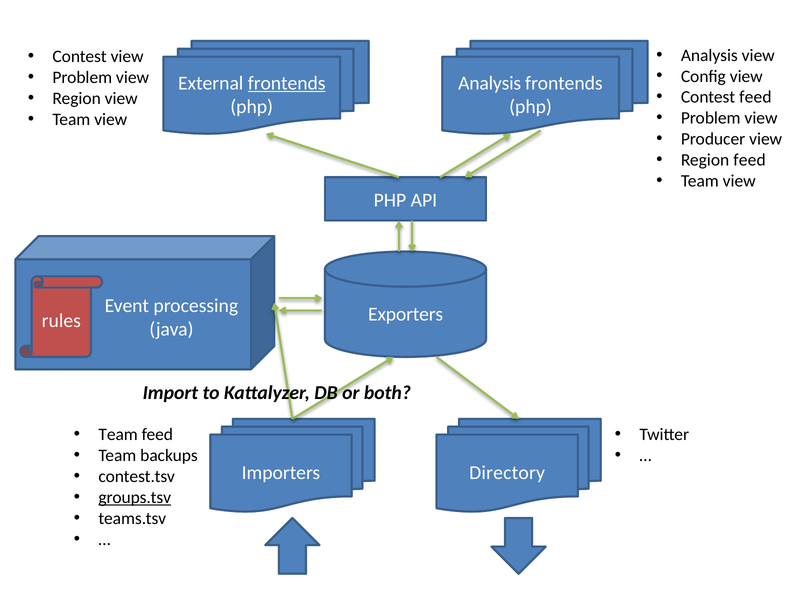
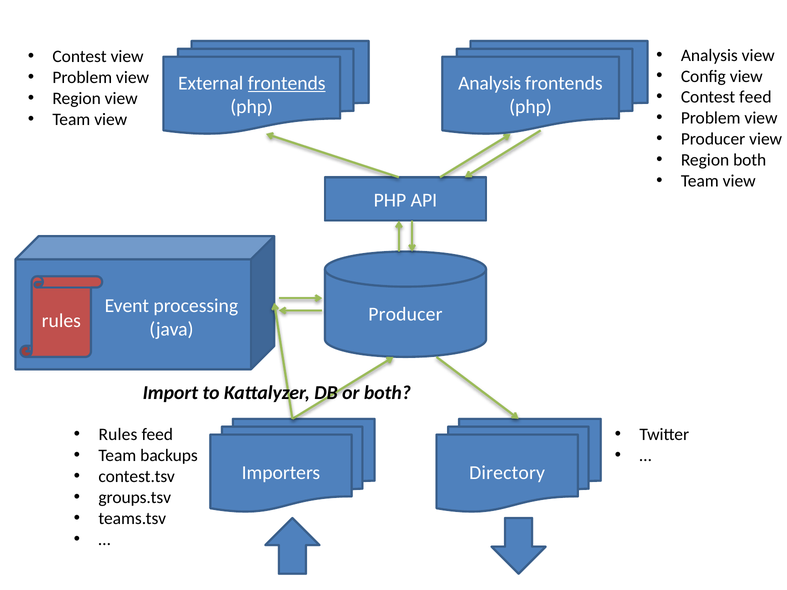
Region feed: feed -> both
Exporters at (406, 315): Exporters -> Producer
Team at (118, 435): Team -> Rules
groups.tsv underline: present -> none
